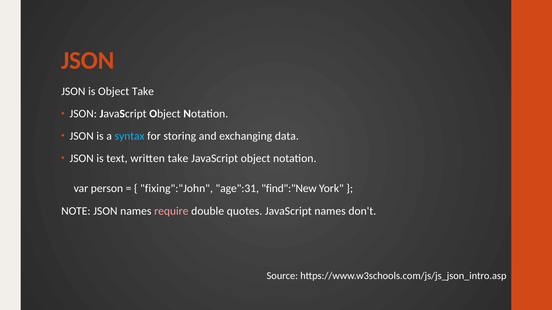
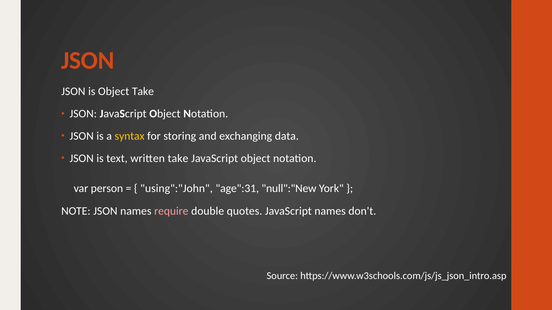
syntax colour: light blue -> yellow
fixing":"John: fixing":"John -> using":"John
find":"New: find":"New -> null":"New
